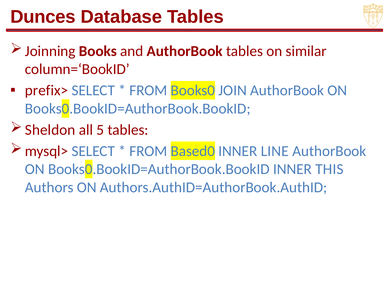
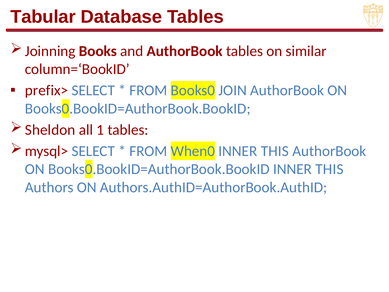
Dunces: Dunces -> Tabular
5: 5 -> 1
Based0: Based0 -> When0
LINE at (275, 151): LINE -> THIS
